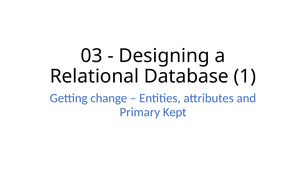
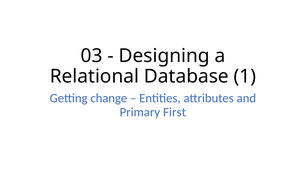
Kept: Kept -> First
